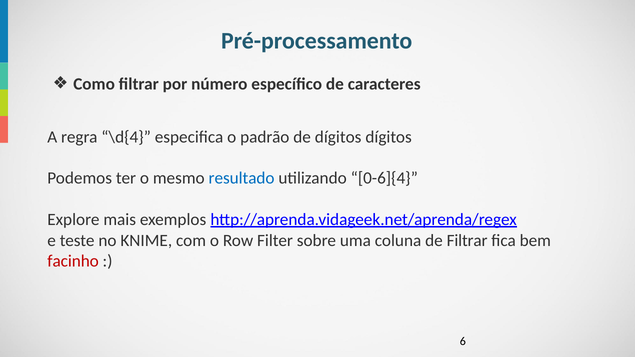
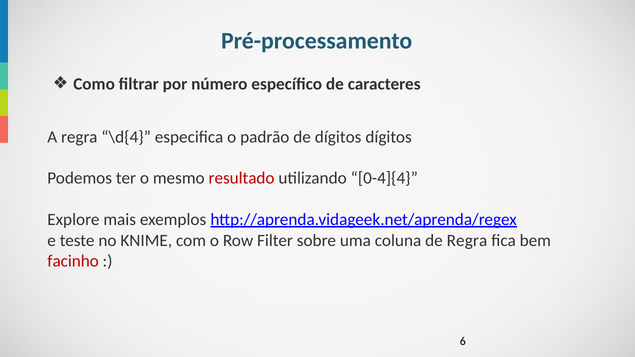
resultado colour: blue -> red
0-6]{4: 0-6]{4 -> 0-4]{4
de Filtrar: Filtrar -> Regra
